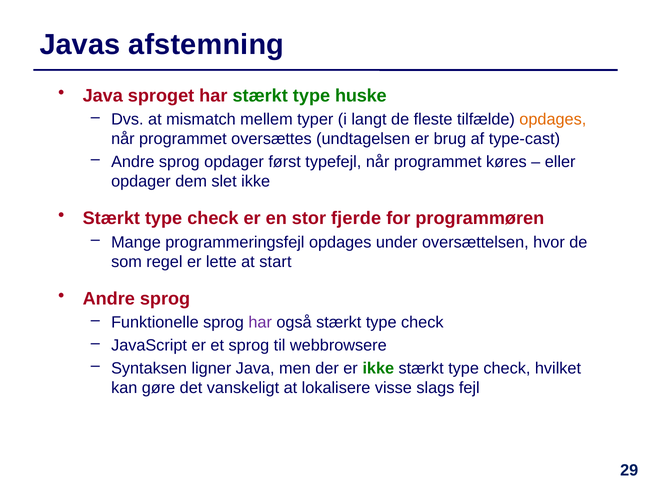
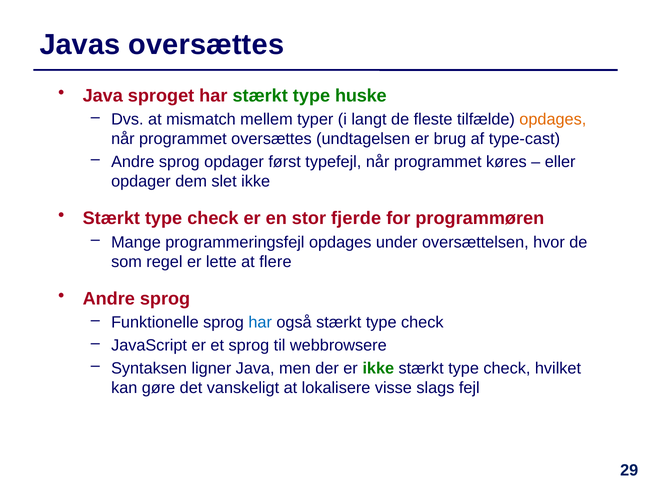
Javas afstemning: afstemning -> oversættes
start: start -> flere
har at (260, 322) colour: purple -> blue
